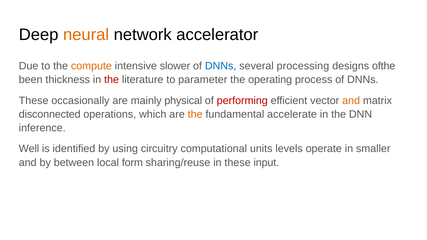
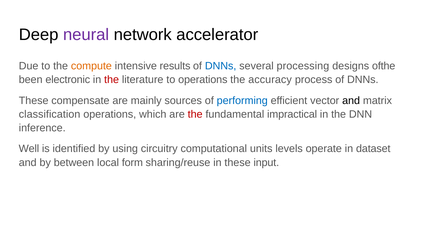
neural colour: orange -> purple
slower: slower -> results
thickness: thickness -> electronic
to parameter: parameter -> operations
operating: operating -> accuracy
occasionally: occasionally -> compensate
physical: physical -> sources
performing colour: red -> blue
and at (351, 101) colour: orange -> black
disconnected: disconnected -> classification
the at (195, 114) colour: orange -> red
accelerate: accelerate -> impractical
smaller: smaller -> dataset
